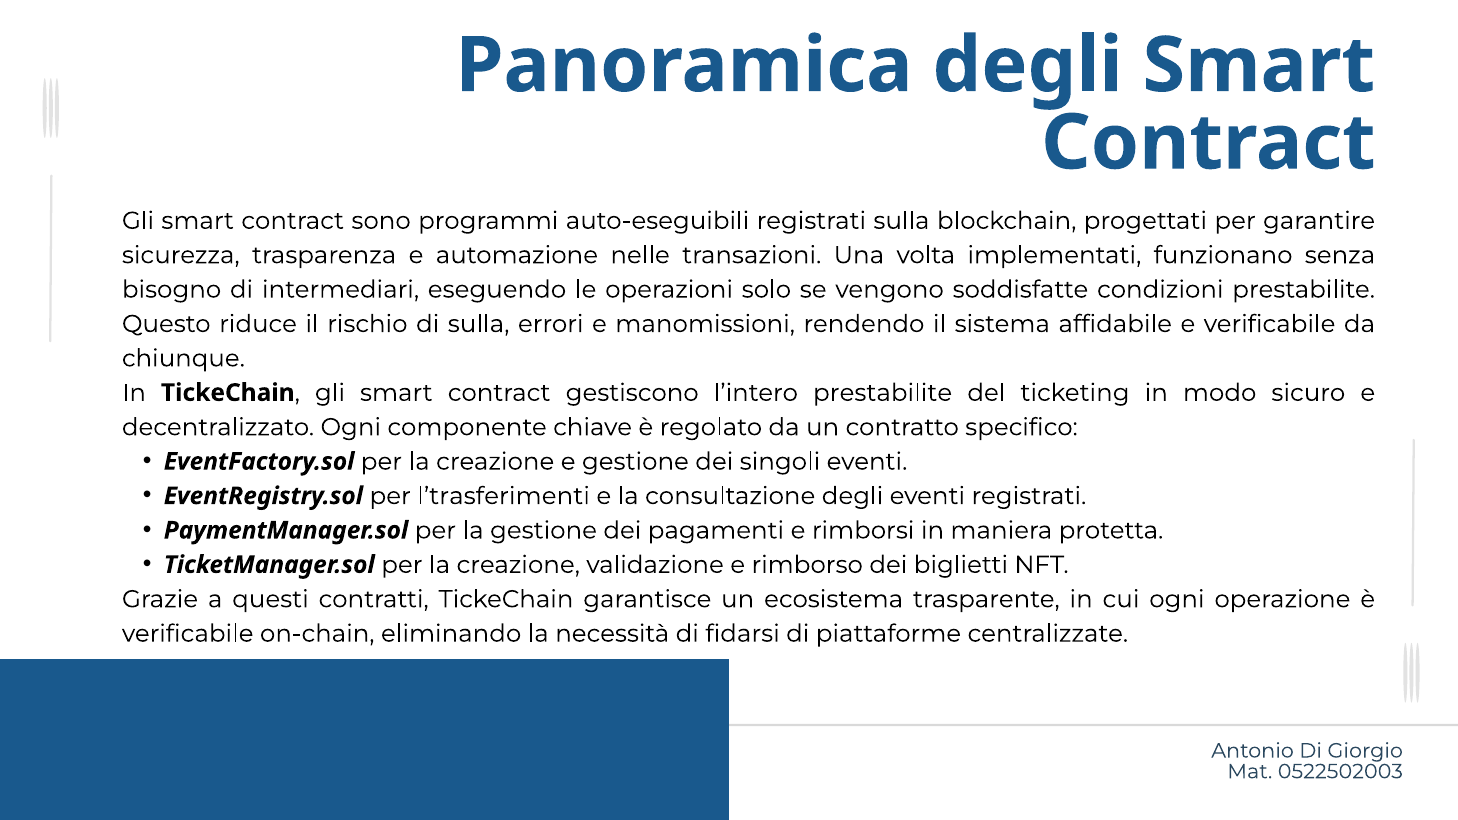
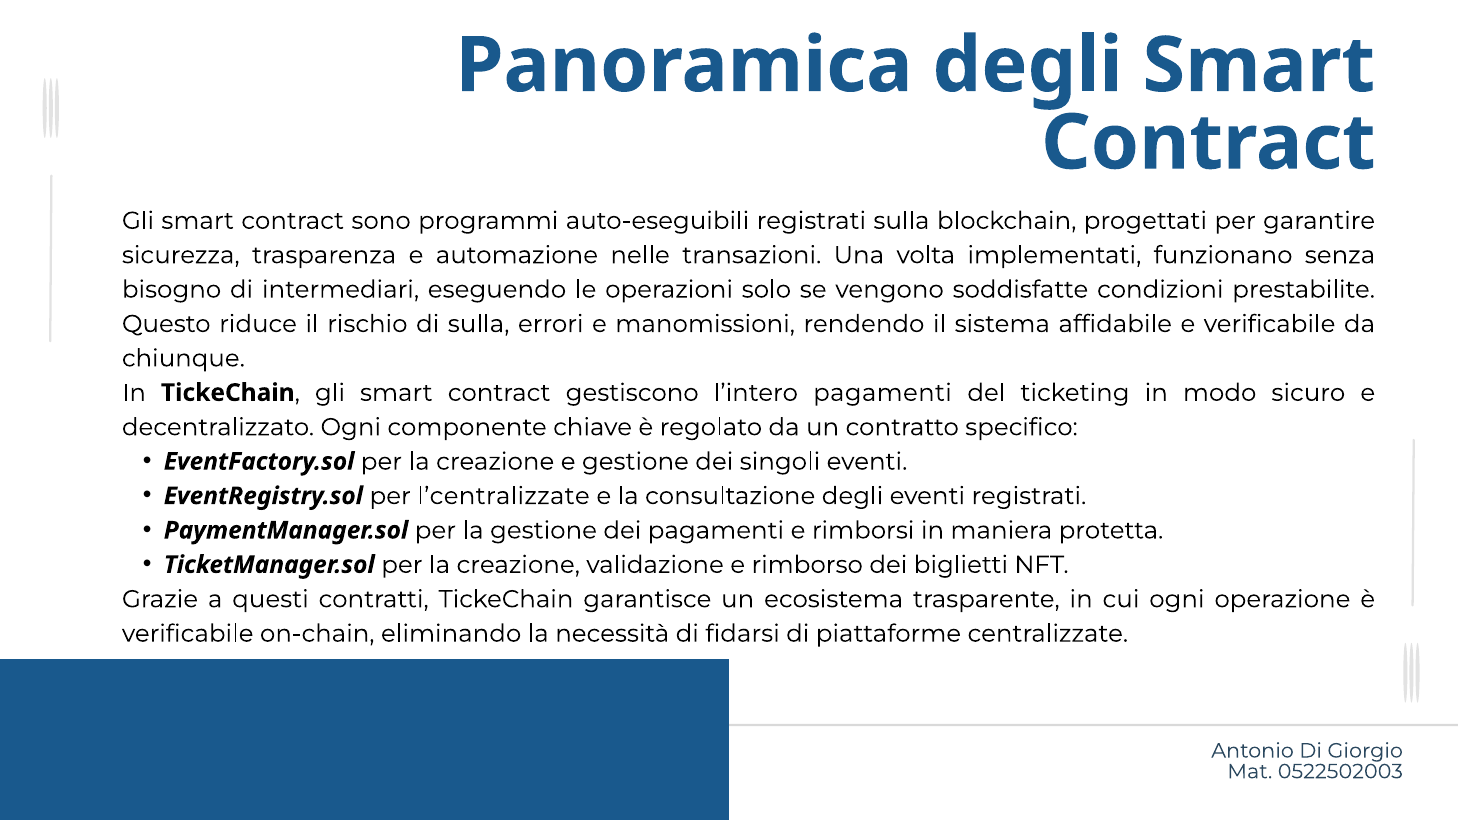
l’intero prestabilite: prestabilite -> pagamenti
l’trasferimenti: l’trasferimenti -> l’centralizzate
